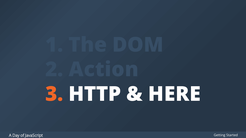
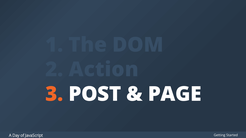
HTTP: HTTP -> POST
HERE: HERE -> PAGE
